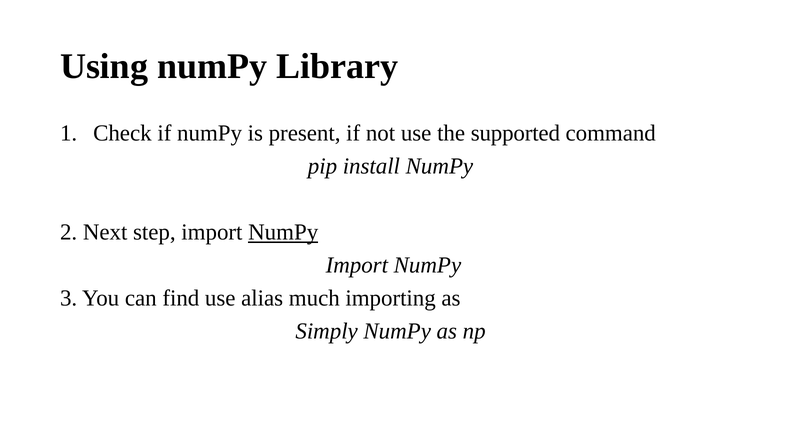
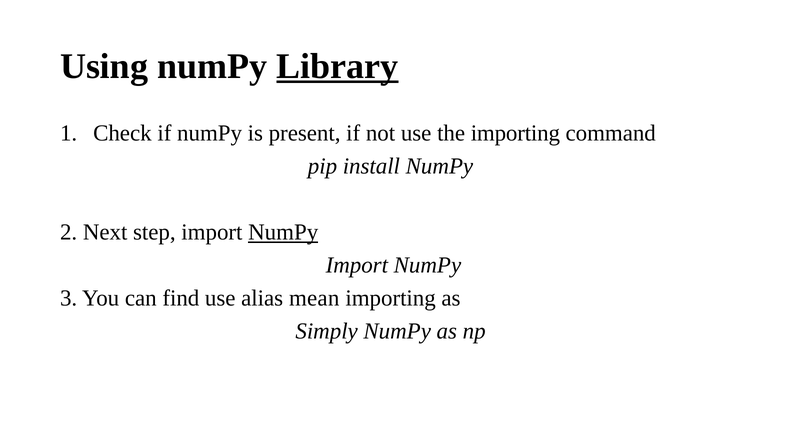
Library underline: none -> present
the supported: supported -> importing
much: much -> mean
